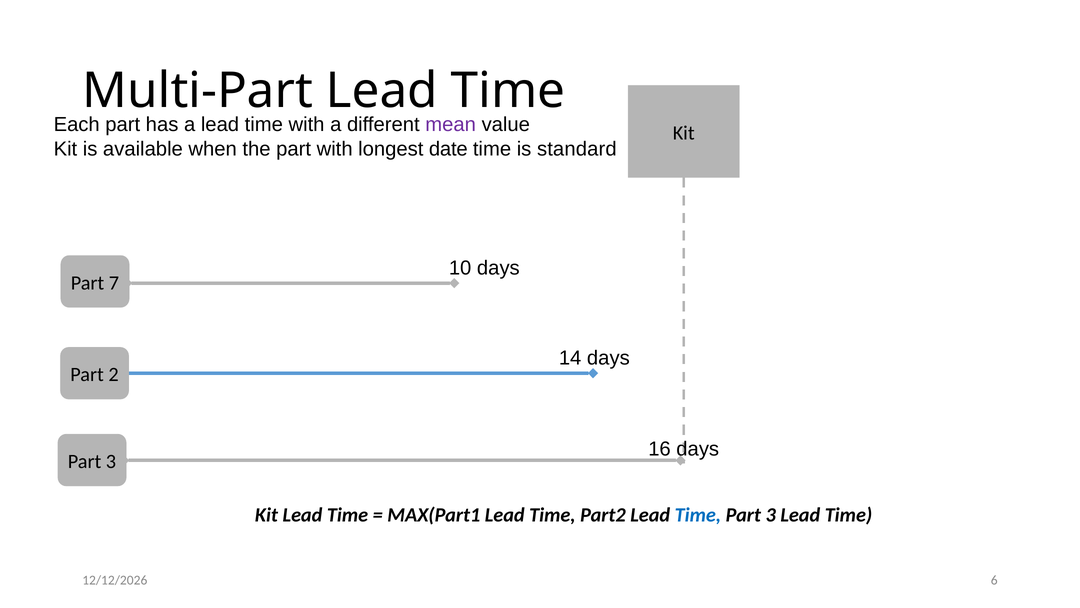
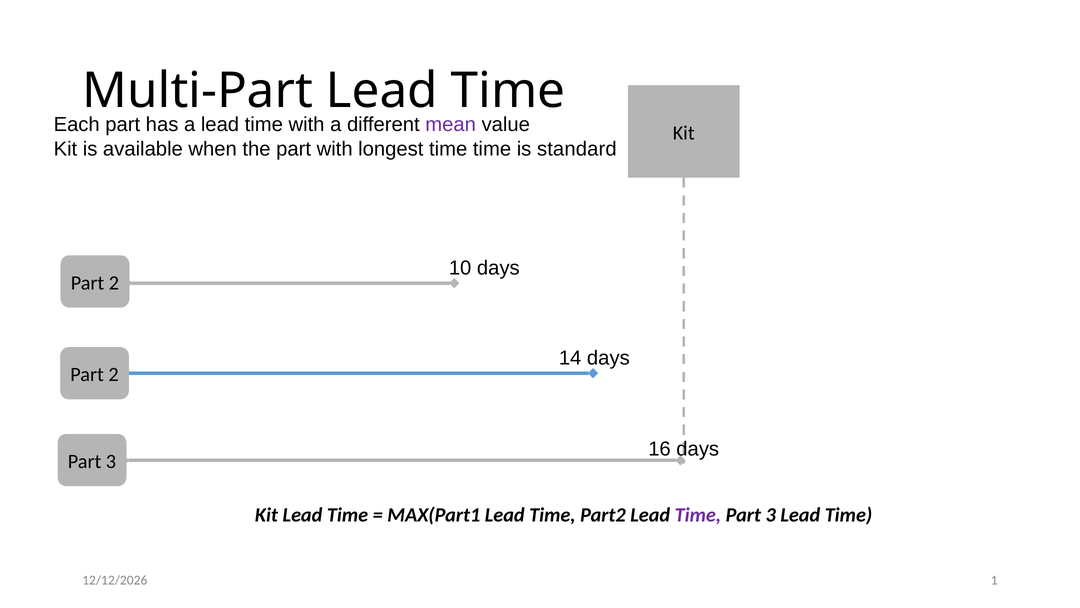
longest date: date -> time
7 at (114, 283): 7 -> 2
Time at (698, 515) colour: blue -> purple
6: 6 -> 1
